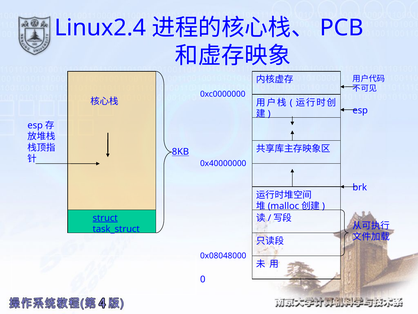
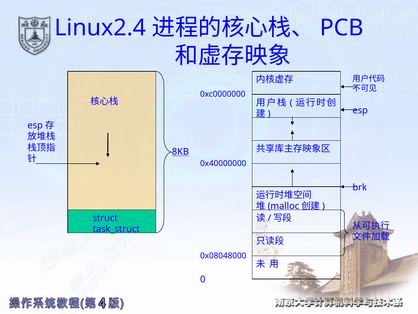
struct underline: present -> none
